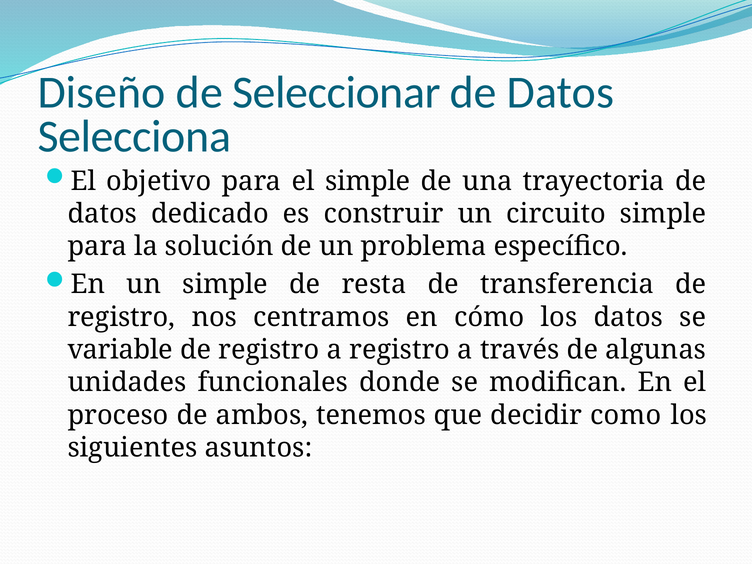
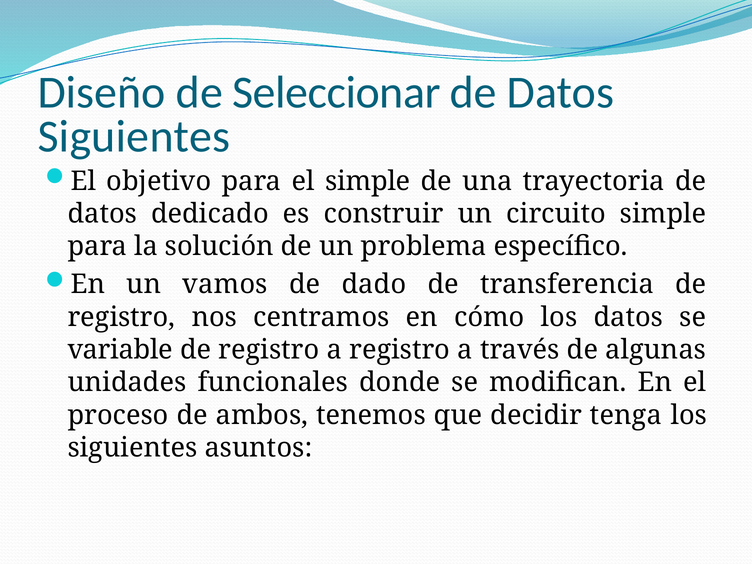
Selecciona at (134, 137): Selecciona -> Siguientes
un simple: simple -> vamos
resta: resta -> dado
como: como -> tenga
